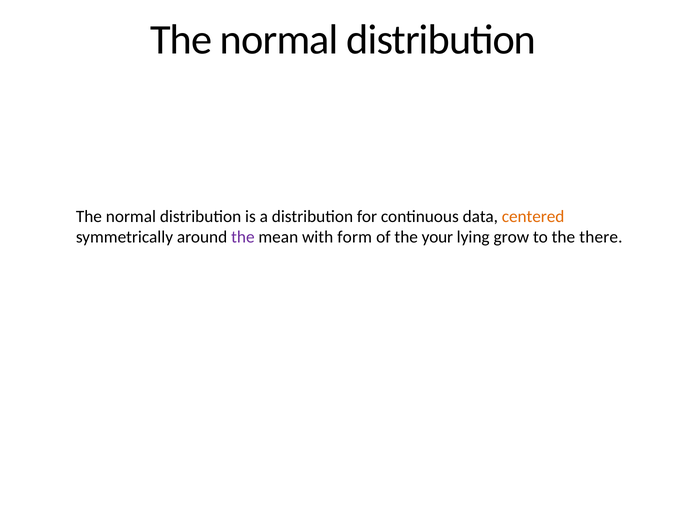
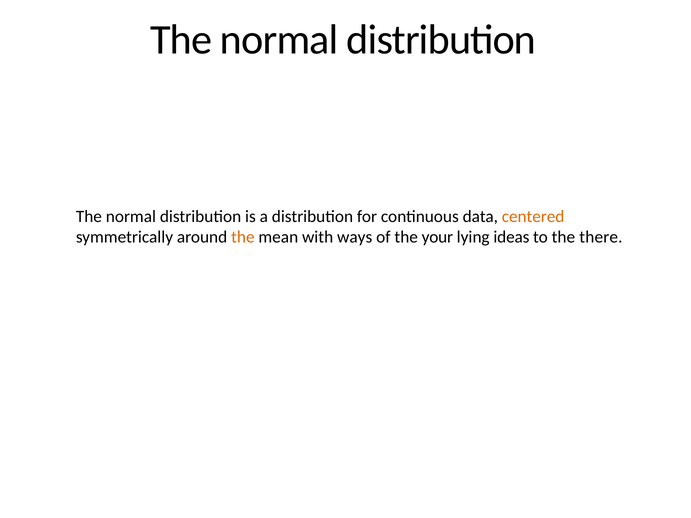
the at (243, 237) colour: purple -> orange
form: form -> ways
grow: grow -> ideas
